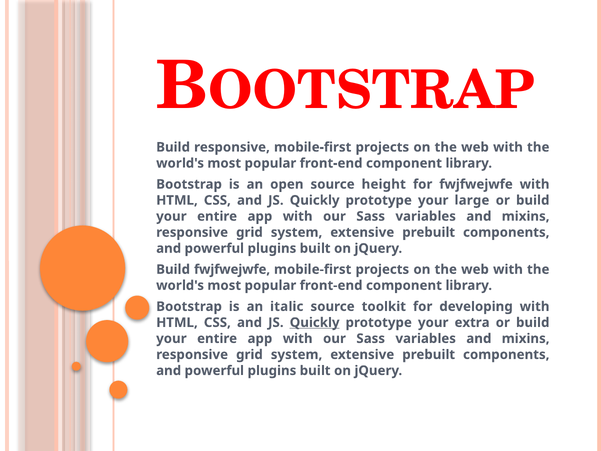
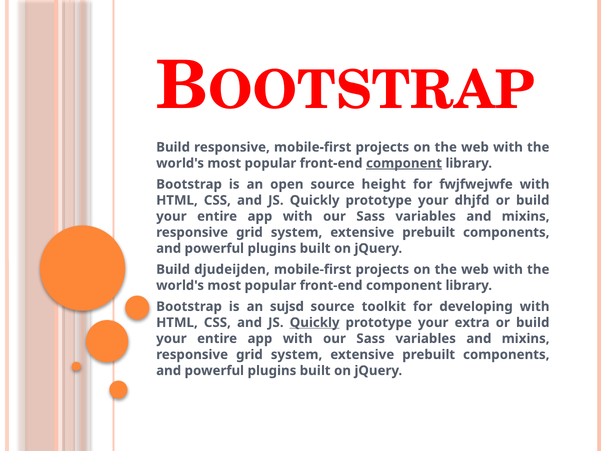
component at (404, 163) underline: none -> present
large: large -> dhjfd
Build fwjfwejwfe: fwjfwejwfe -> djudeijden
italic: italic -> sujsd
